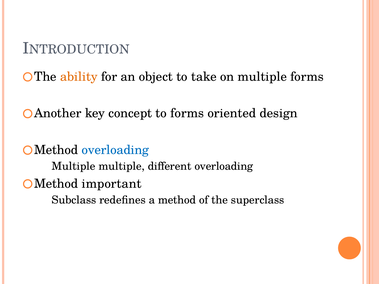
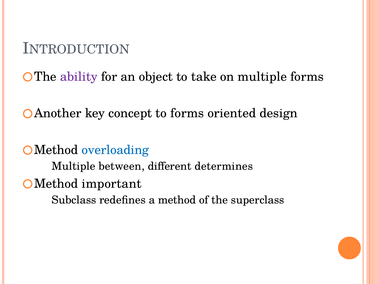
ability colour: orange -> purple
multiple at (122, 166): multiple -> between
different overloading: overloading -> determines
